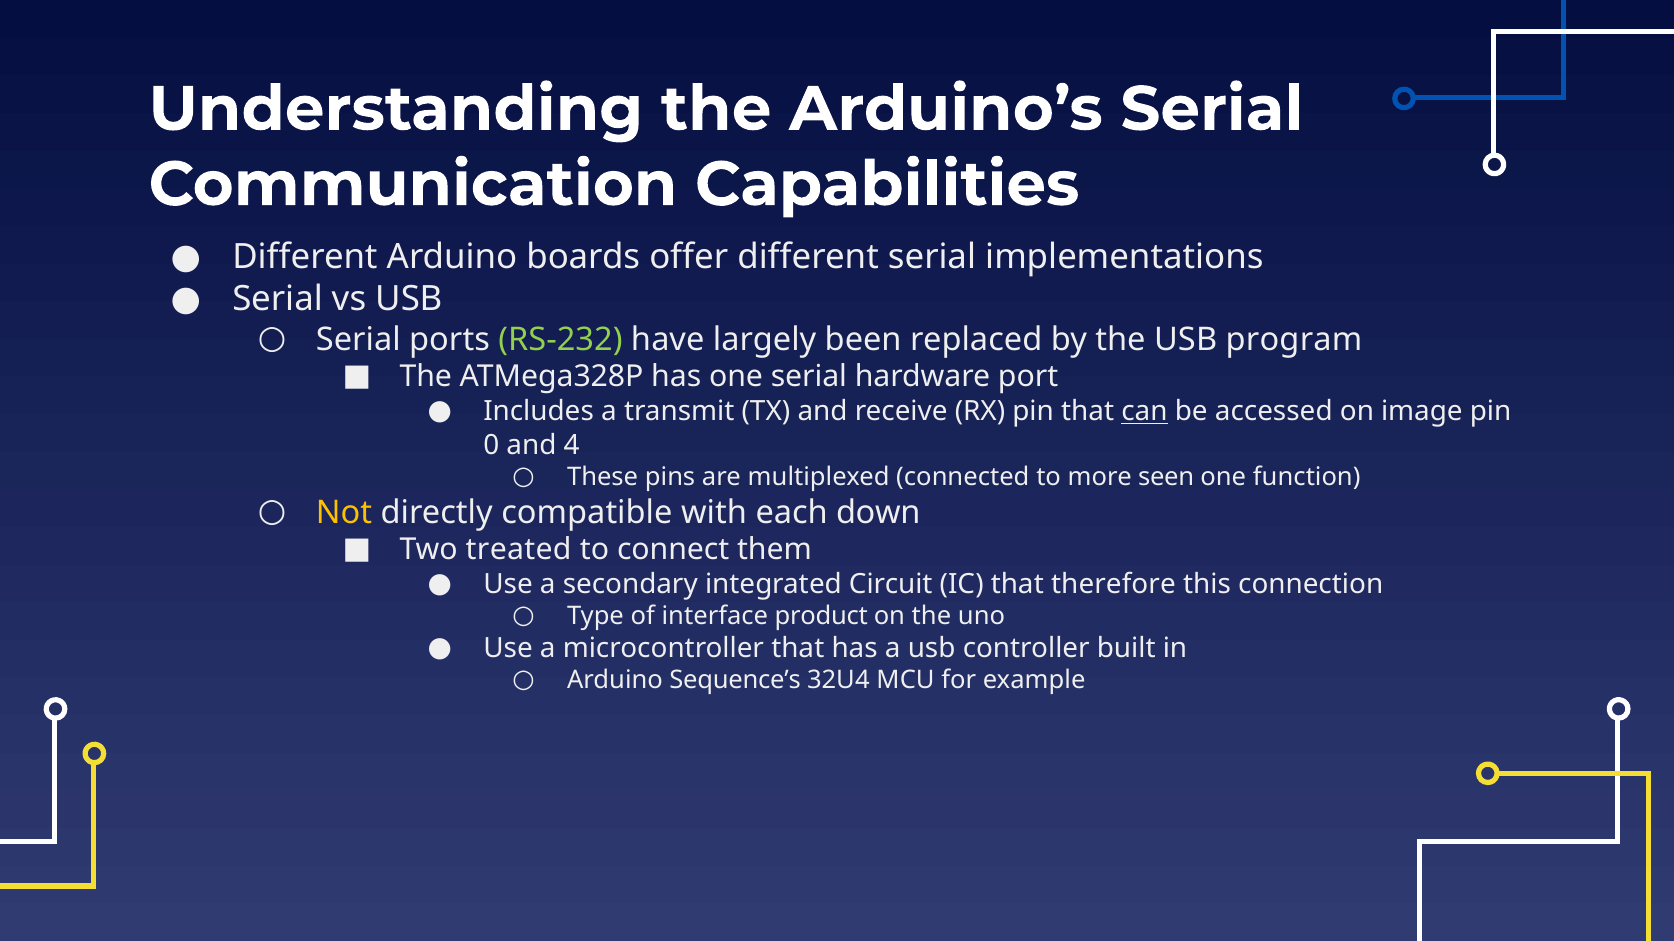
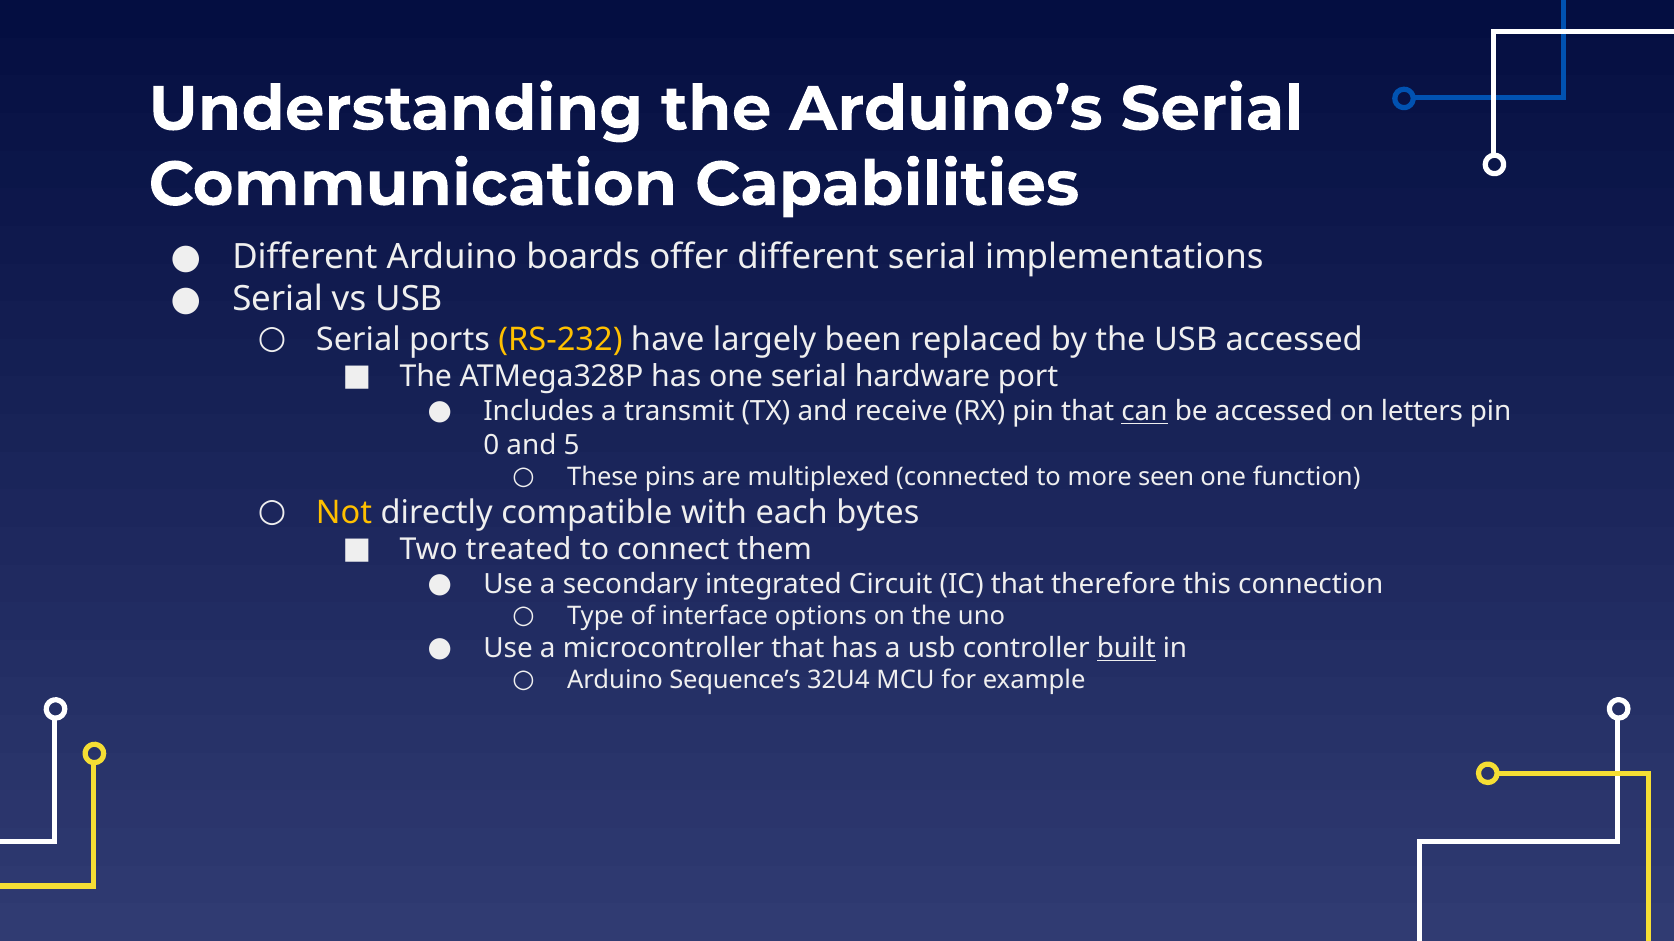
RS-232 colour: light green -> yellow
USB program: program -> accessed
image: image -> letters
4: 4 -> 5
down: down -> bytes
product: product -> options
built underline: none -> present
